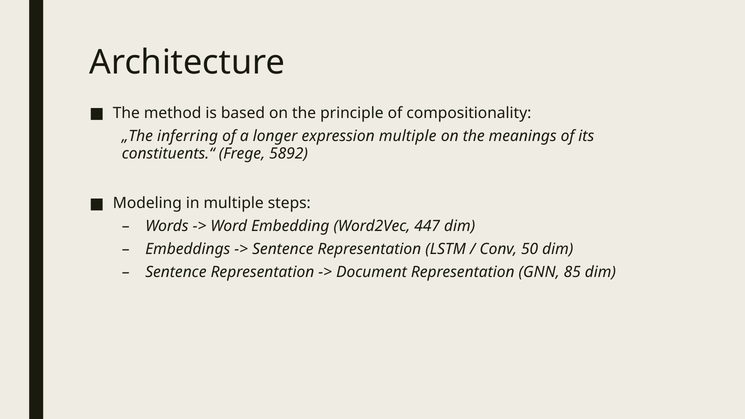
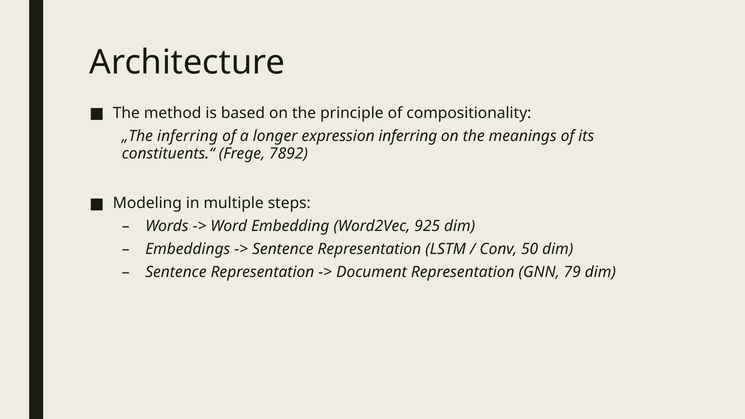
expression multiple: multiple -> inferring
5892: 5892 -> 7892
447: 447 -> 925
85: 85 -> 79
